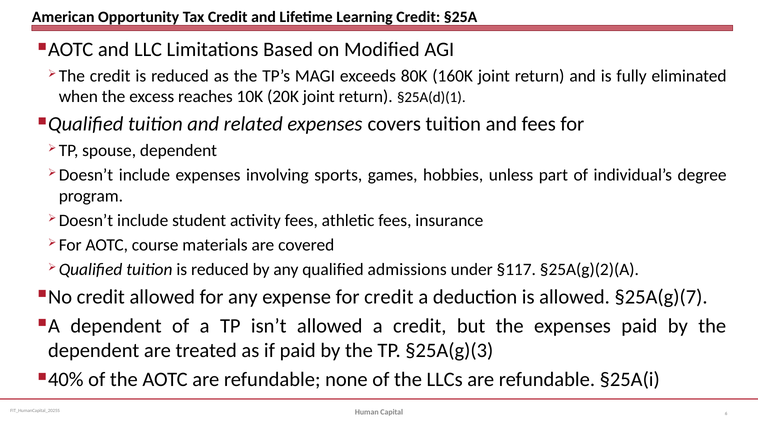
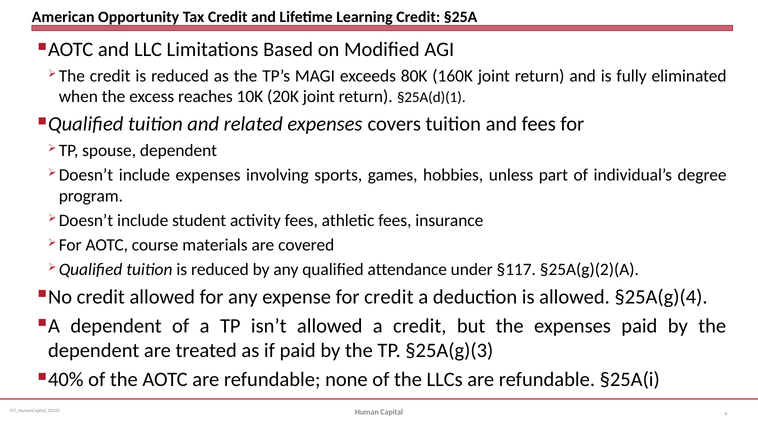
admissions: admissions -> attendance
§25A(g)(7: §25A(g)(7 -> §25A(g)(4
